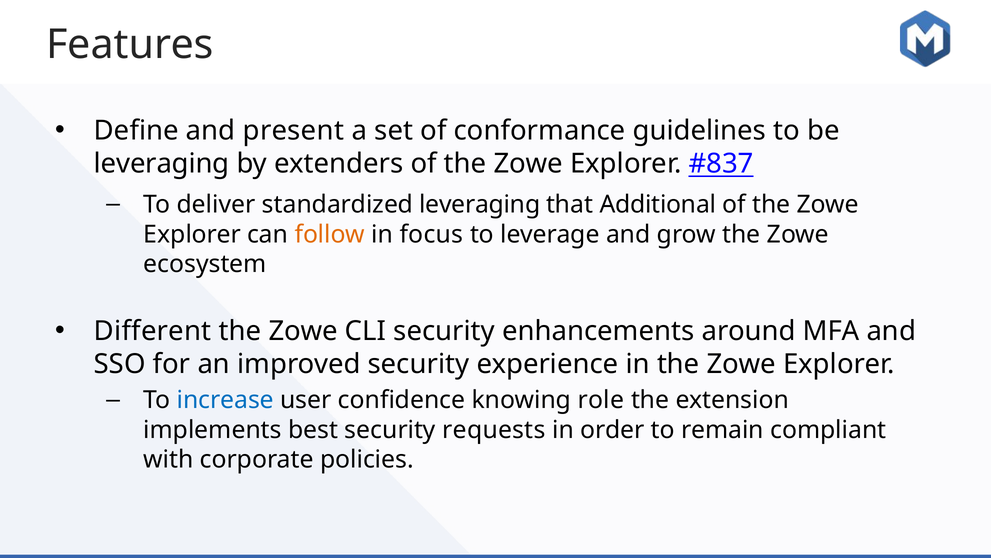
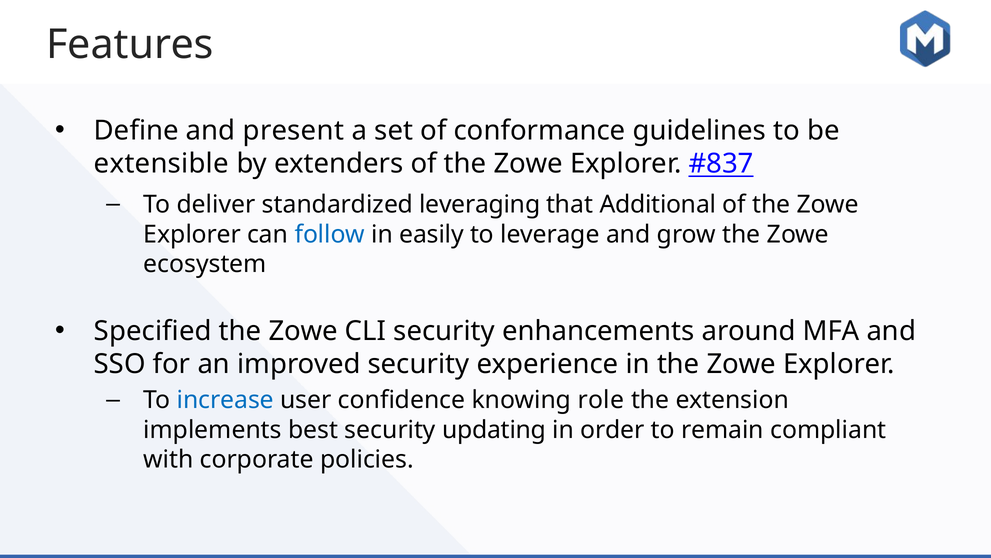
leveraging at (162, 164): leveraging -> extensible
follow colour: orange -> blue
focus: focus -> easily
Different: Different -> Specified
requests: requests -> updating
